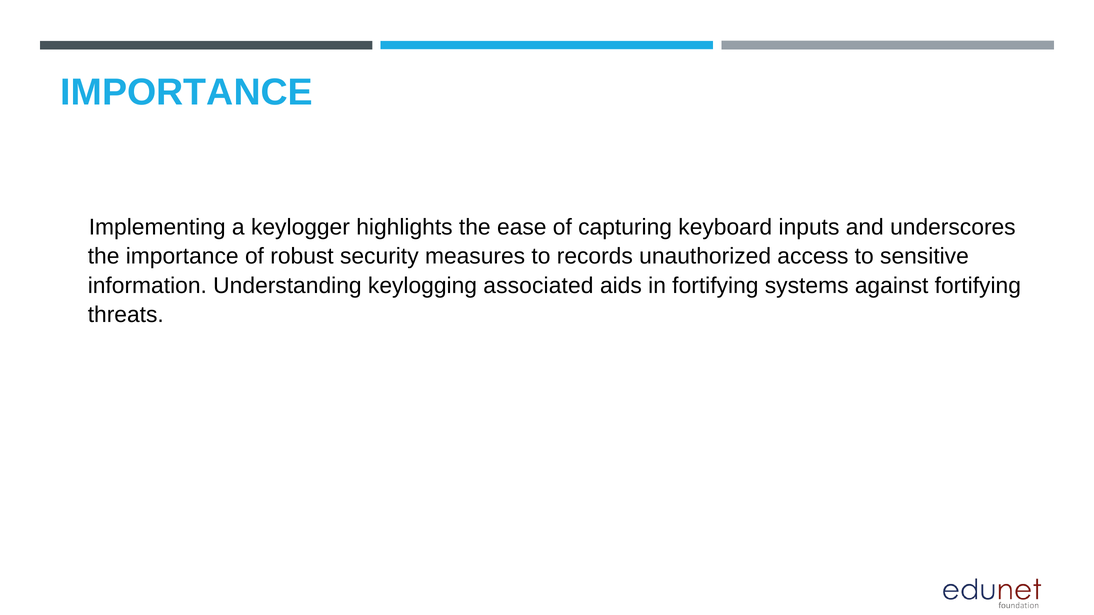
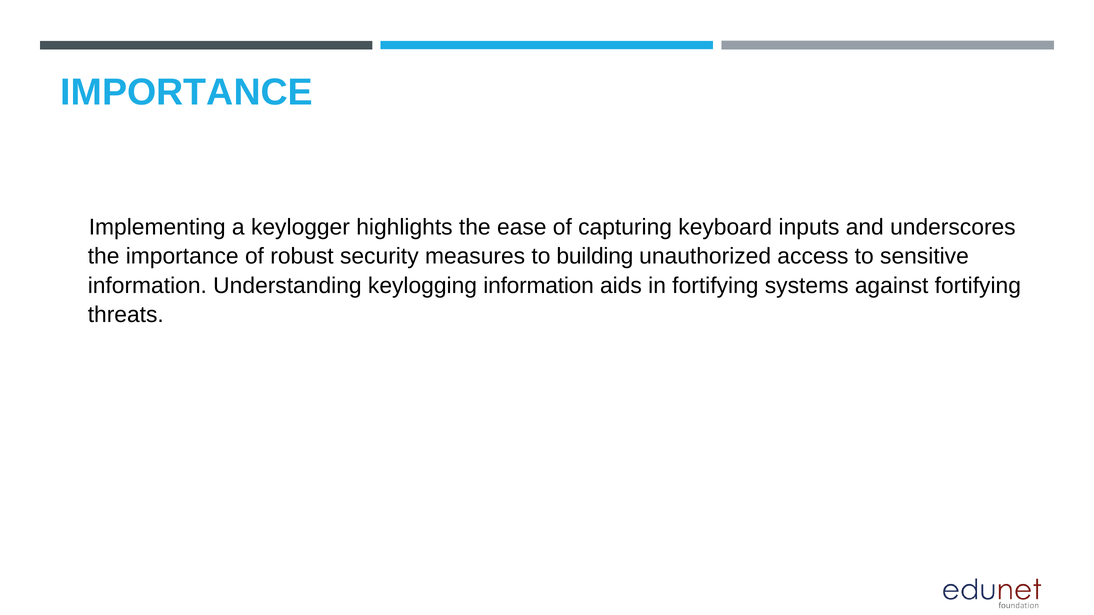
records: records -> building
keylogging associated: associated -> information
